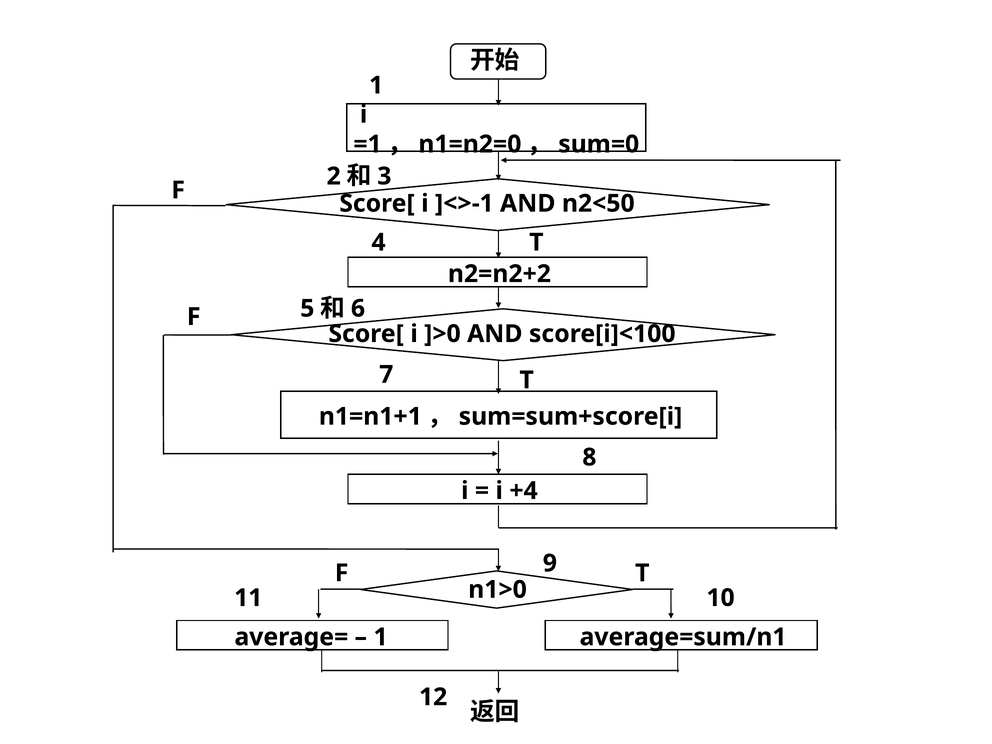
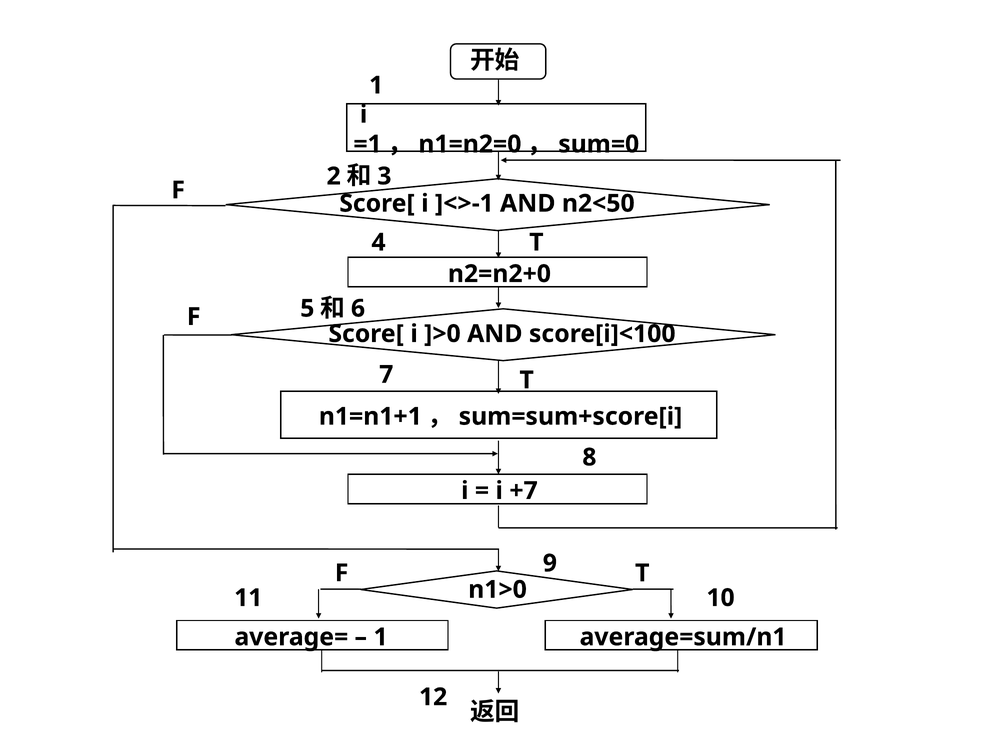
n2=n2+2: n2=n2+2 -> n2=n2+0
+4: +4 -> +7
